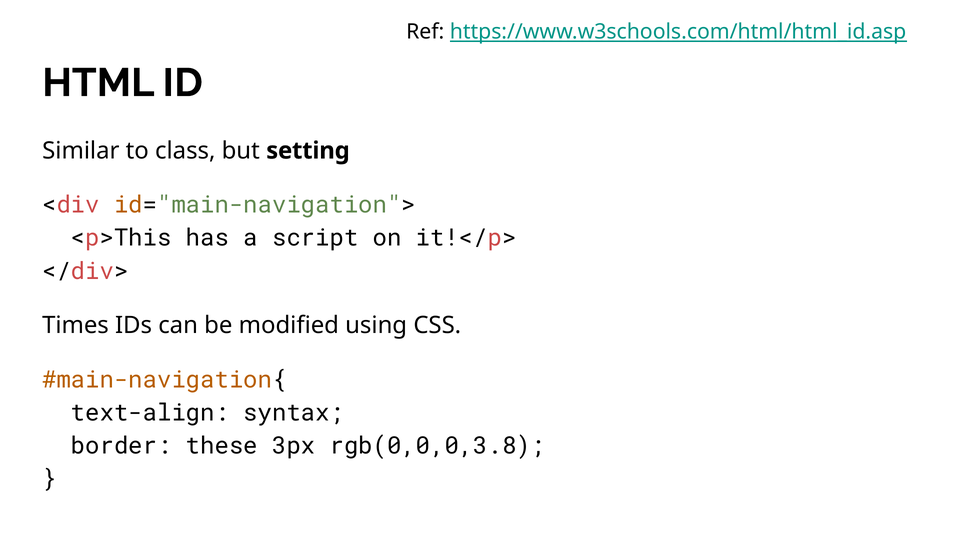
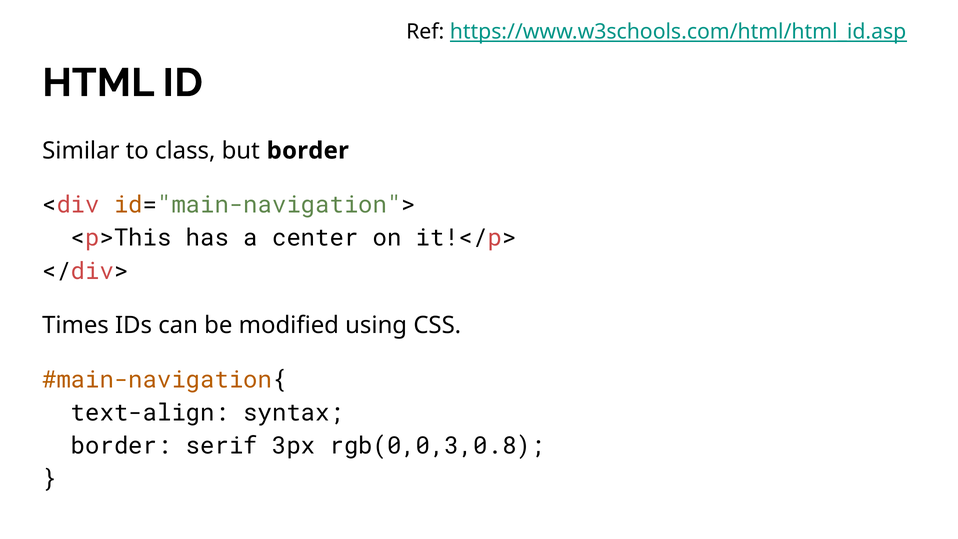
but setting: setting -> border
script: script -> center
these: these -> serif
rgb(0,0,0,3.8: rgb(0,0,0,3.8 -> rgb(0,0,3,0.8
